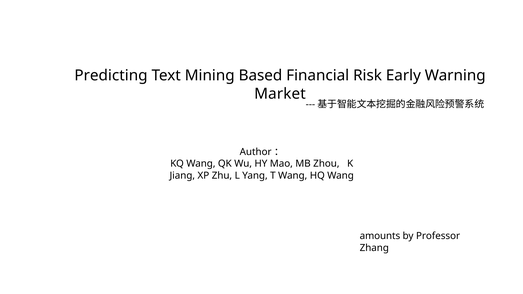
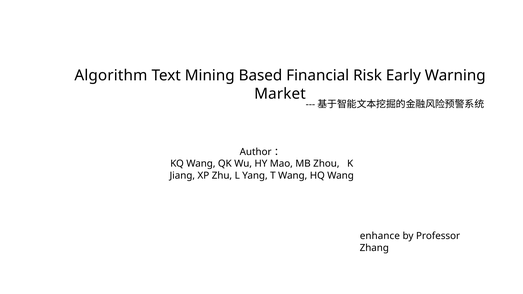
Predicting: Predicting -> Algorithm
amounts: amounts -> enhance
